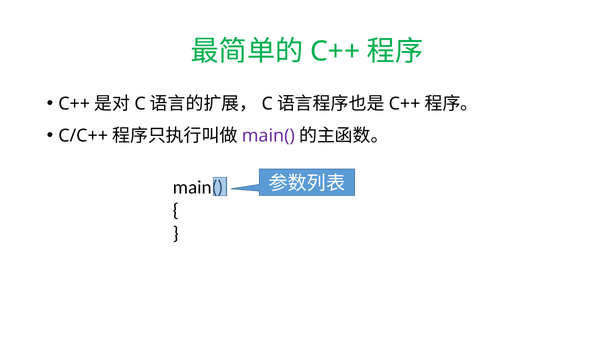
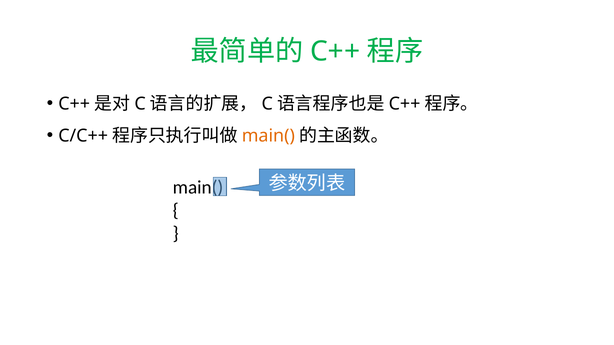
main( at (268, 136) colour: purple -> orange
